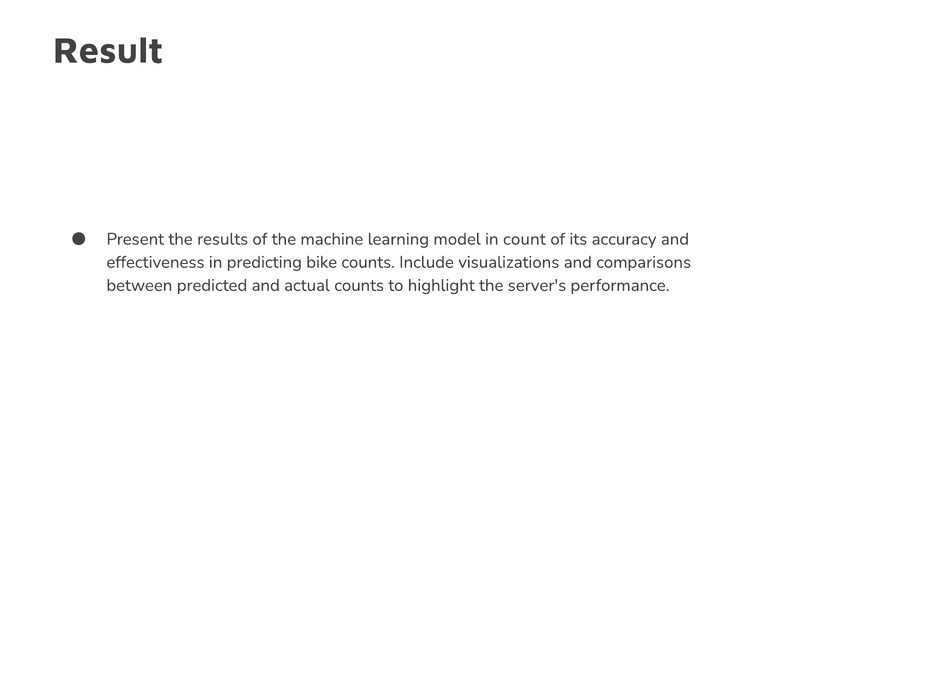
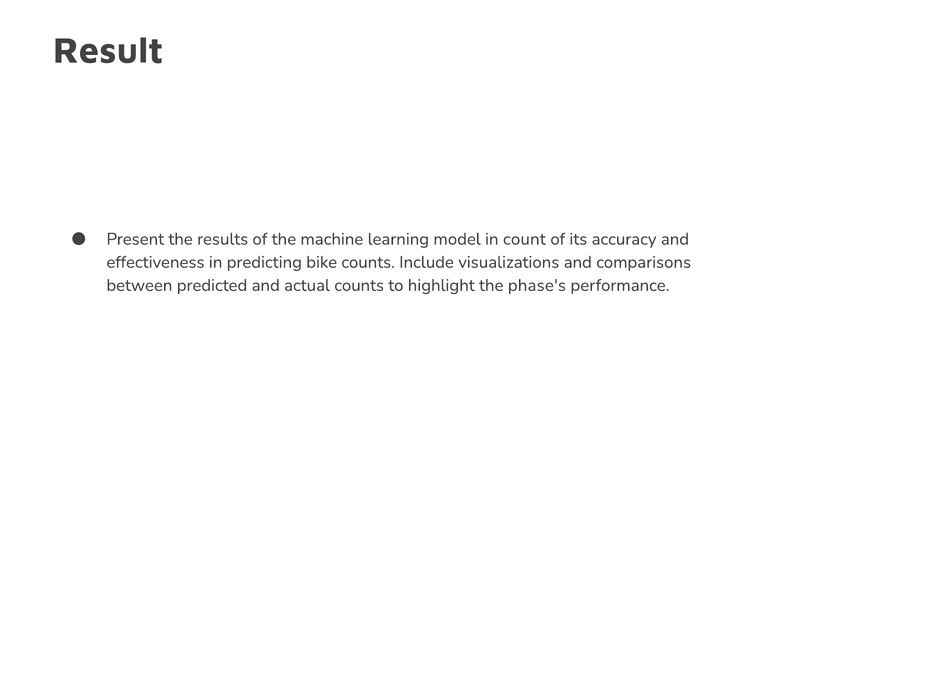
server's: server's -> phase's
